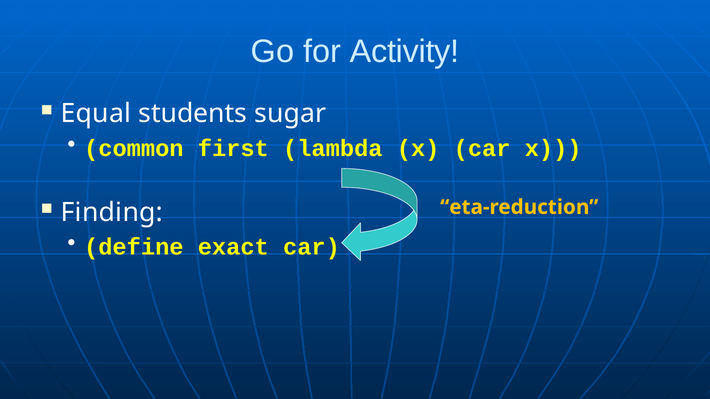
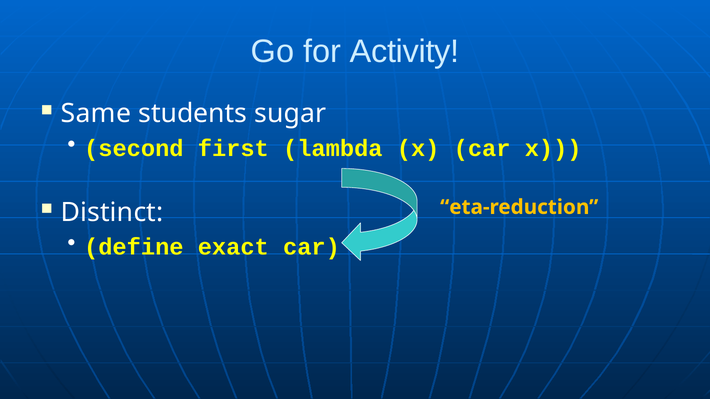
Equal: Equal -> Same
common: common -> second
Finding: Finding -> Distinct
